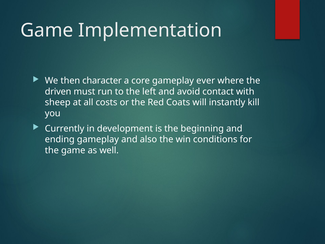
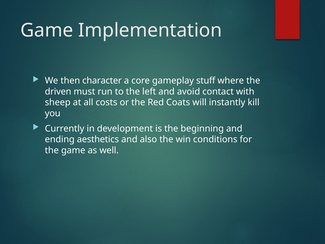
ever: ever -> stuff
ending gameplay: gameplay -> aesthetics
